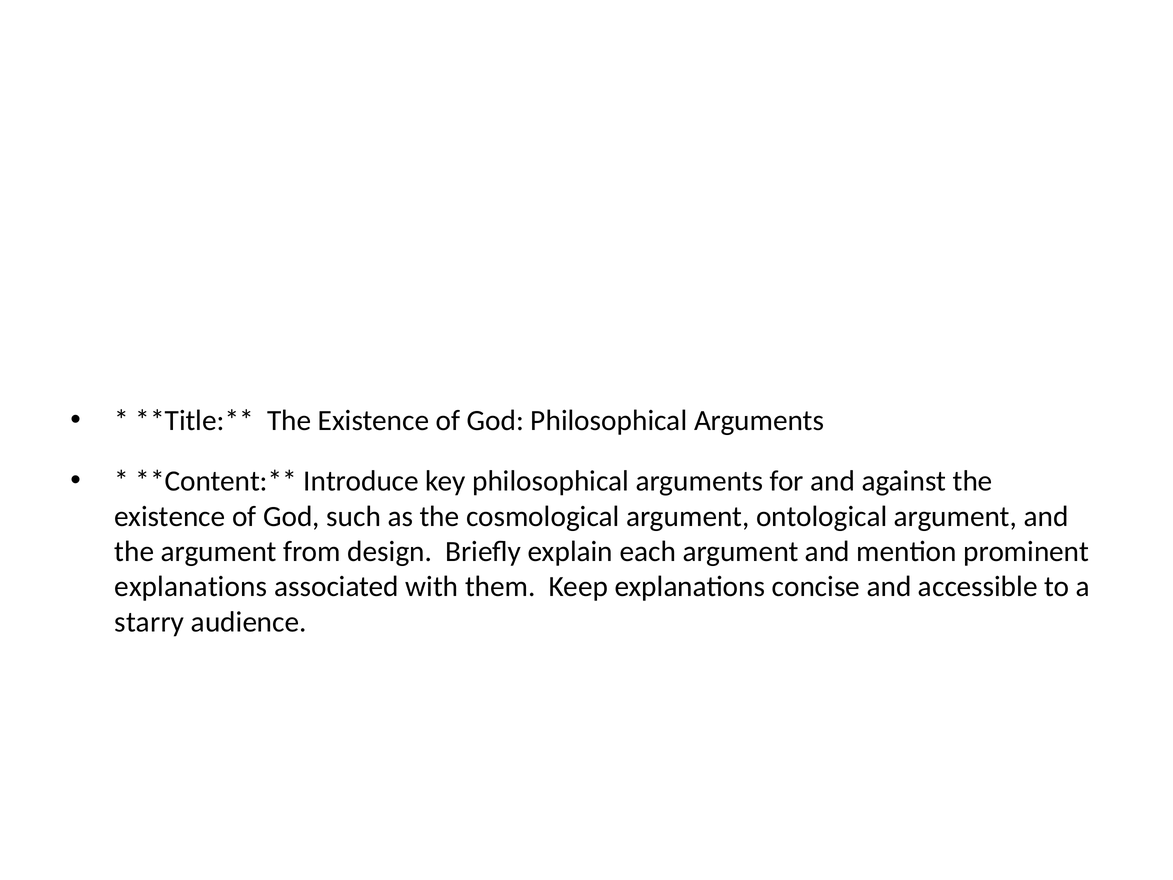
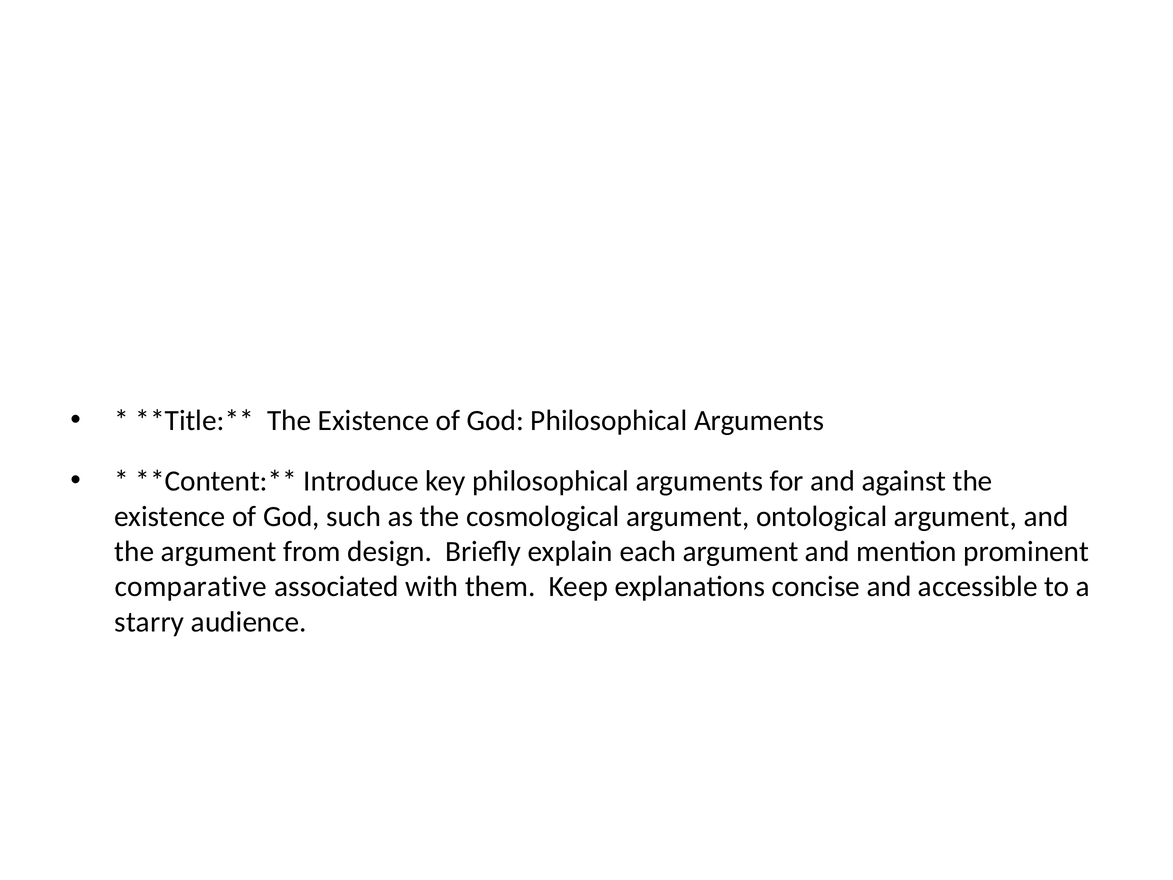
explanations at (191, 587): explanations -> comparative
